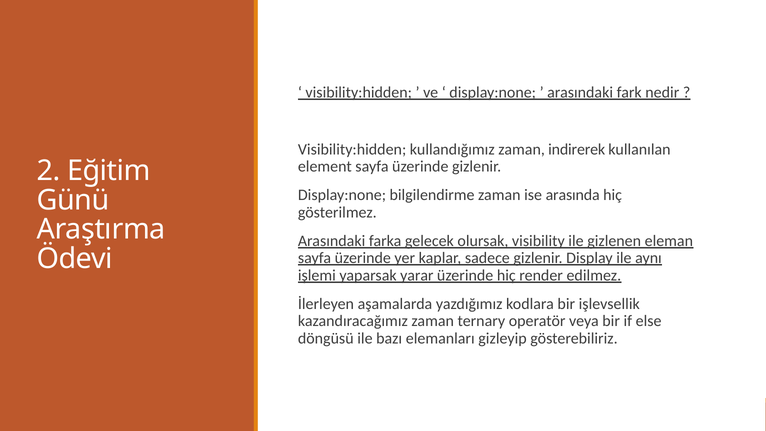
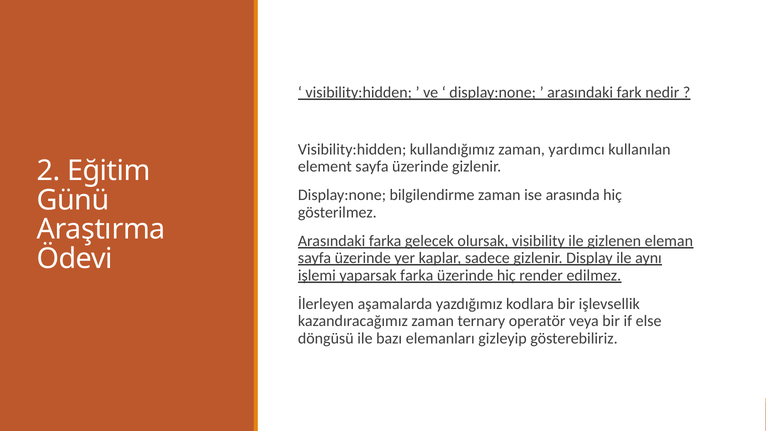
indirerek: indirerek -> yardımcı
yaparsak yarar: yarar -> farka
